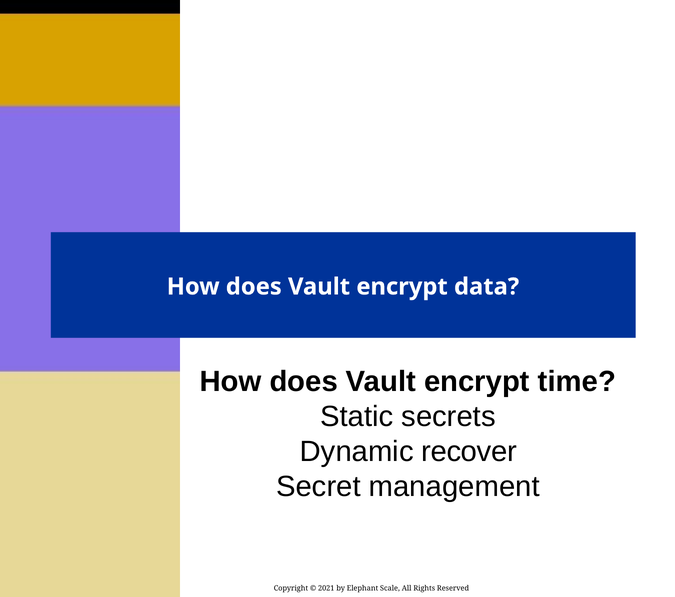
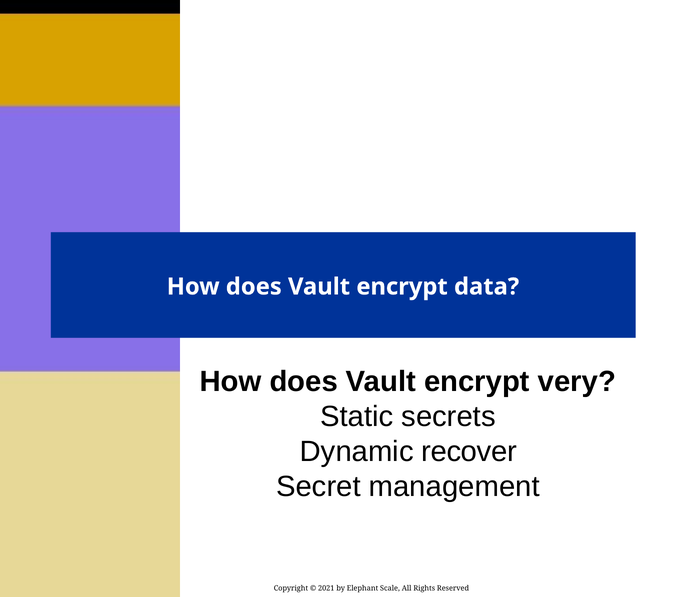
time: time -> very
